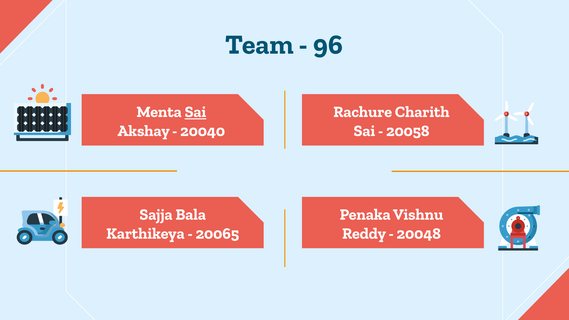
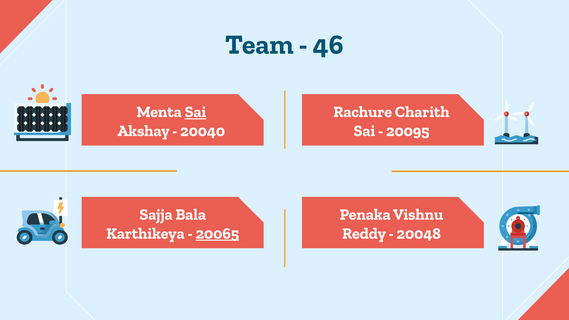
96: 96 -> 46
20058: 20058 -> 20095
20065 underline: none -> present
